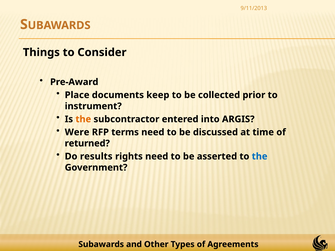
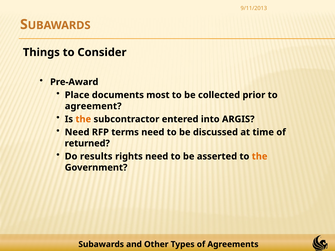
keep: keep -> most
instrument: instrument -> agreement
Were at (77, 132): Were -> Need
the at (260, 157) colour: blue -> orange
